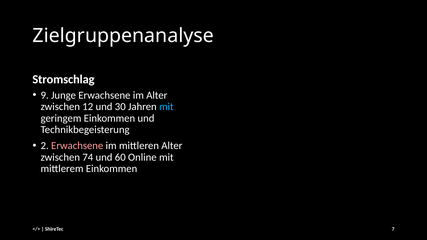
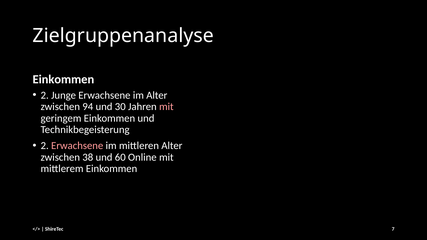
Stromschlag at (63, 79): Stromschlag -> Einkommen
9 at (45, 95): 9 -> 2
12: 12 -> 94
mit at (166, 107) colour: light blue -> pink
74: 74 -> 38
